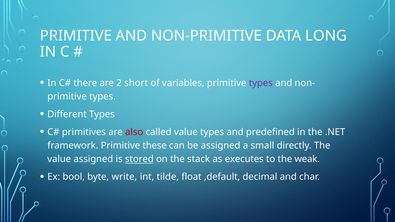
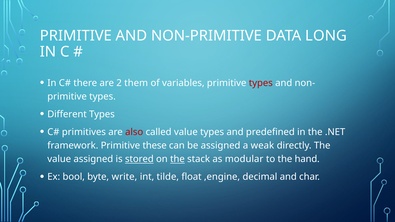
short: short -> them
types at (261, 83) colour: purple -> red
small: small -> weak
the at (177, 159) underline: none -> present
executes: executes -> modular
weak: weak -> hand
,default: ,default -> ,engine
